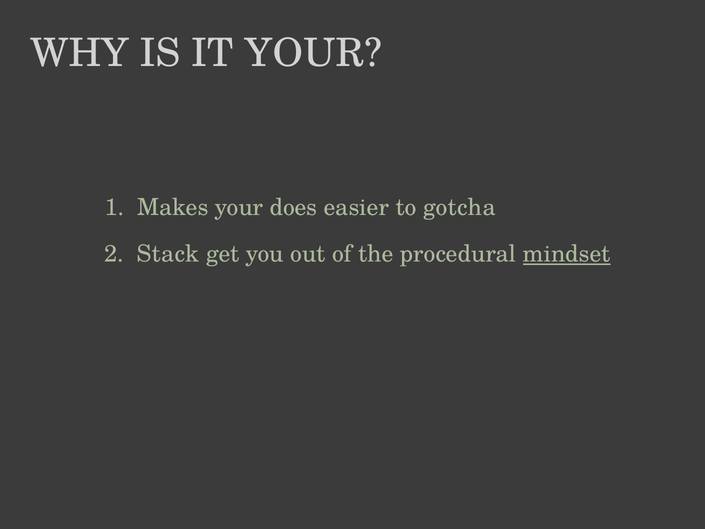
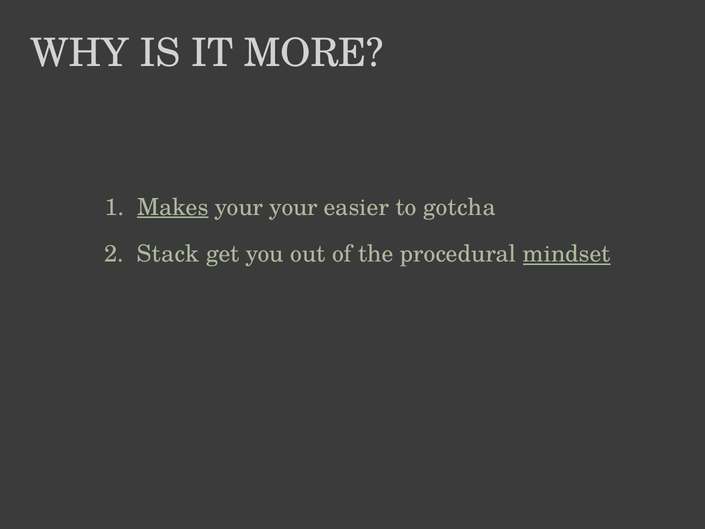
IT YOUR: YOUR -> MORE
Makes underline: none -> present
your does: does -> your
